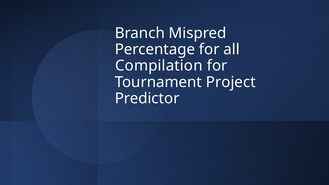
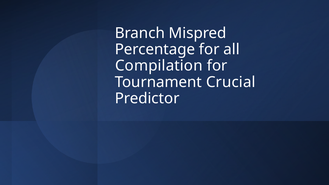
Project: Project -> Crucial
